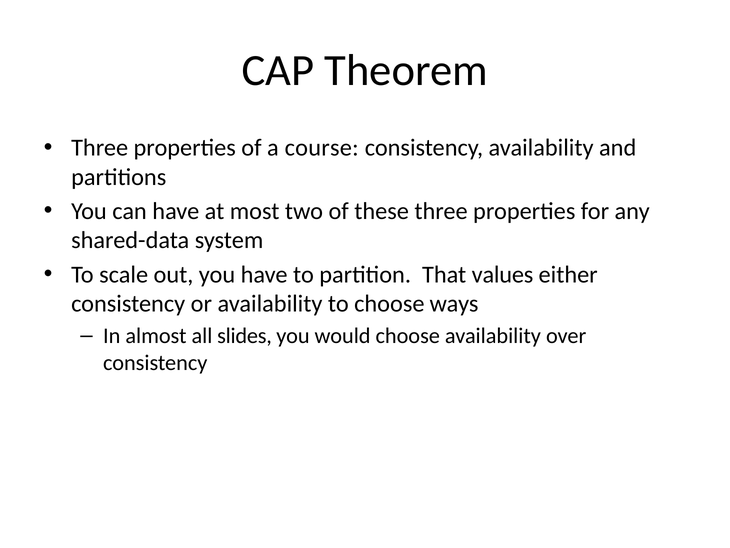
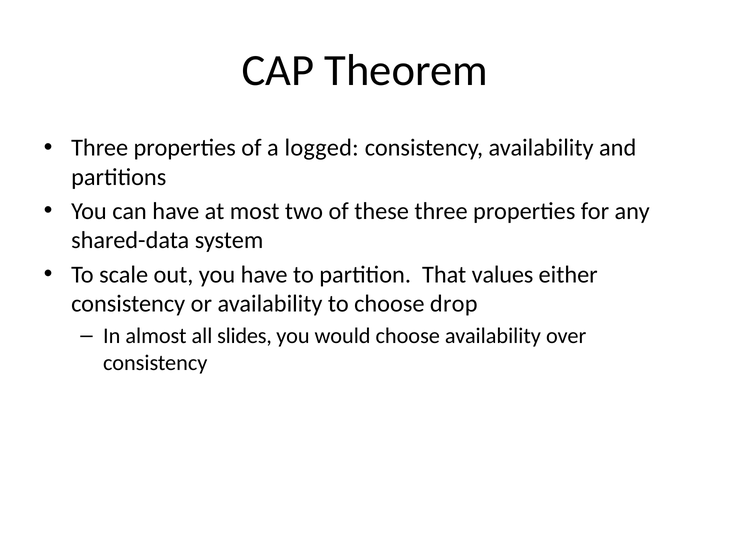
course: course -> logged
ways: ways -> drop
